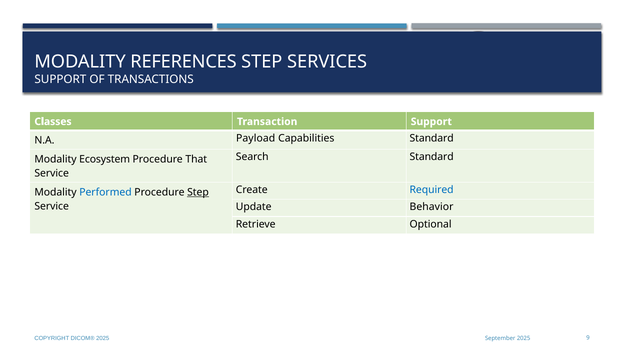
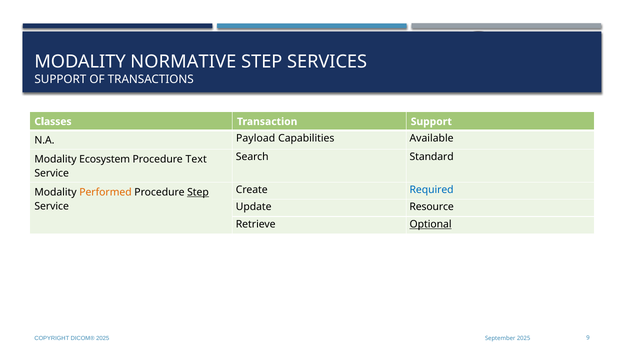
REFERENCES: REFERENCES -> NORMATIVE
Capabilities Standard: Standard -> Available
That: That -> Text
Performed colour: blue -> orange
Behavior: Behavior -> Resource
Optional underline: none -> present
